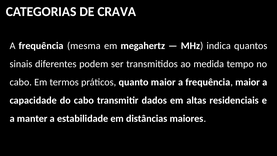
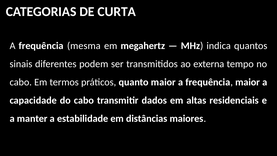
CRAVA: CRAVA -> CURTA
medida: medida -> externa
